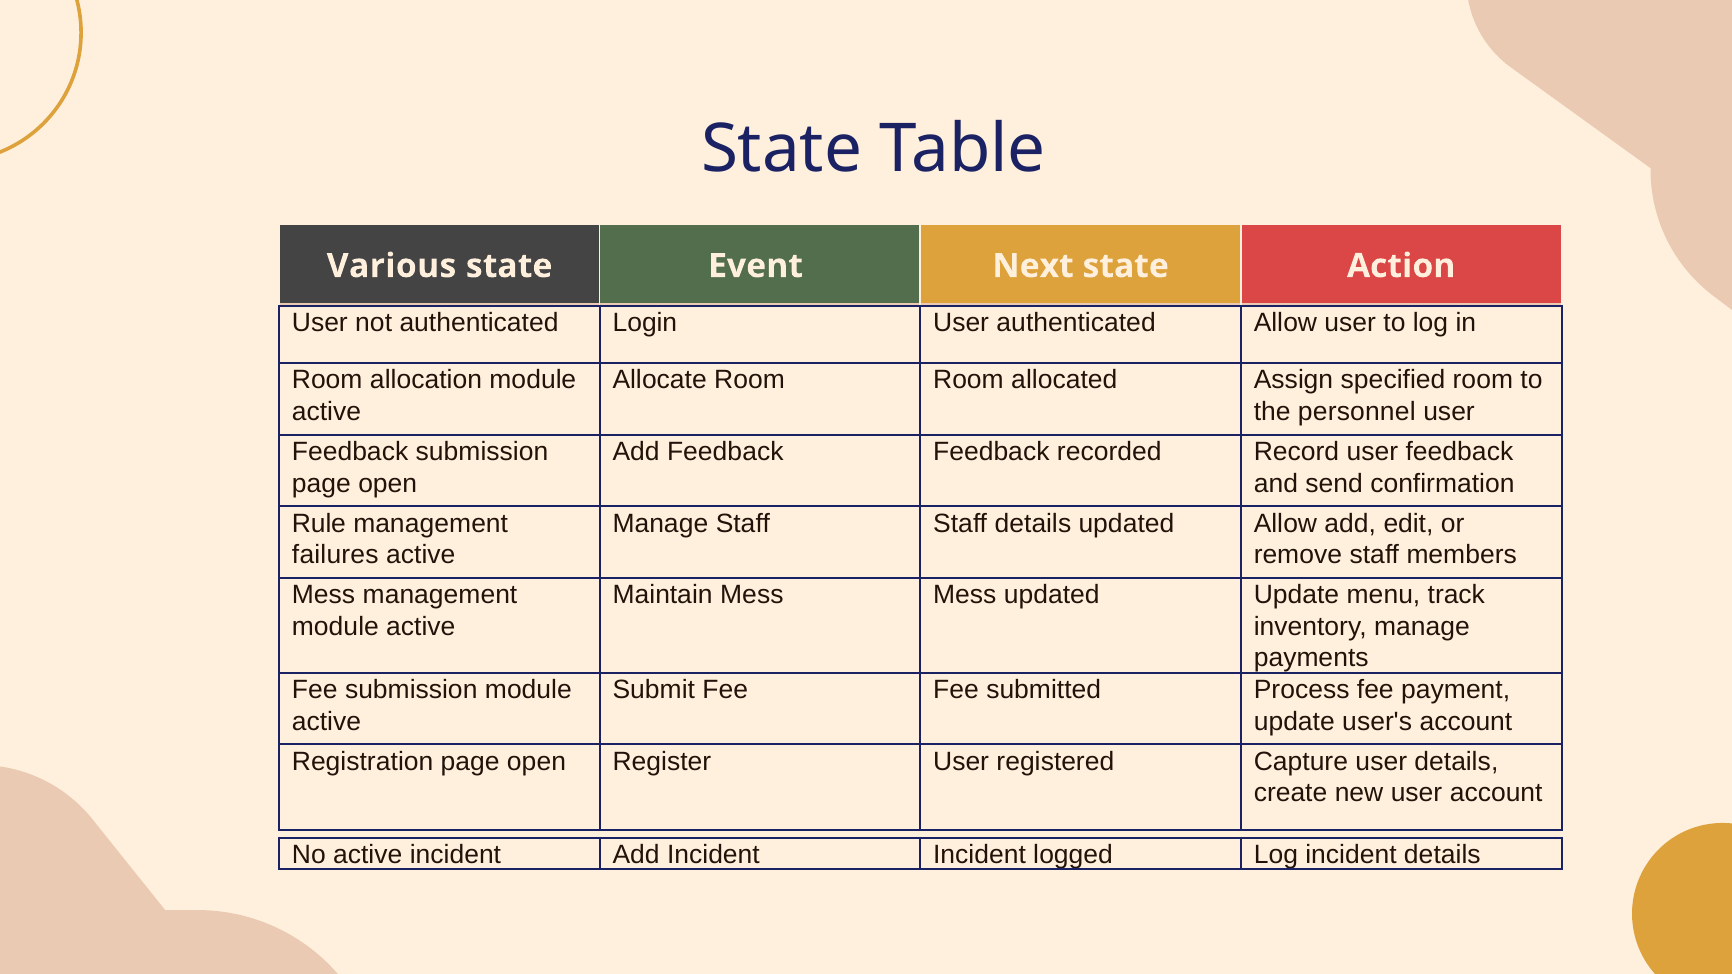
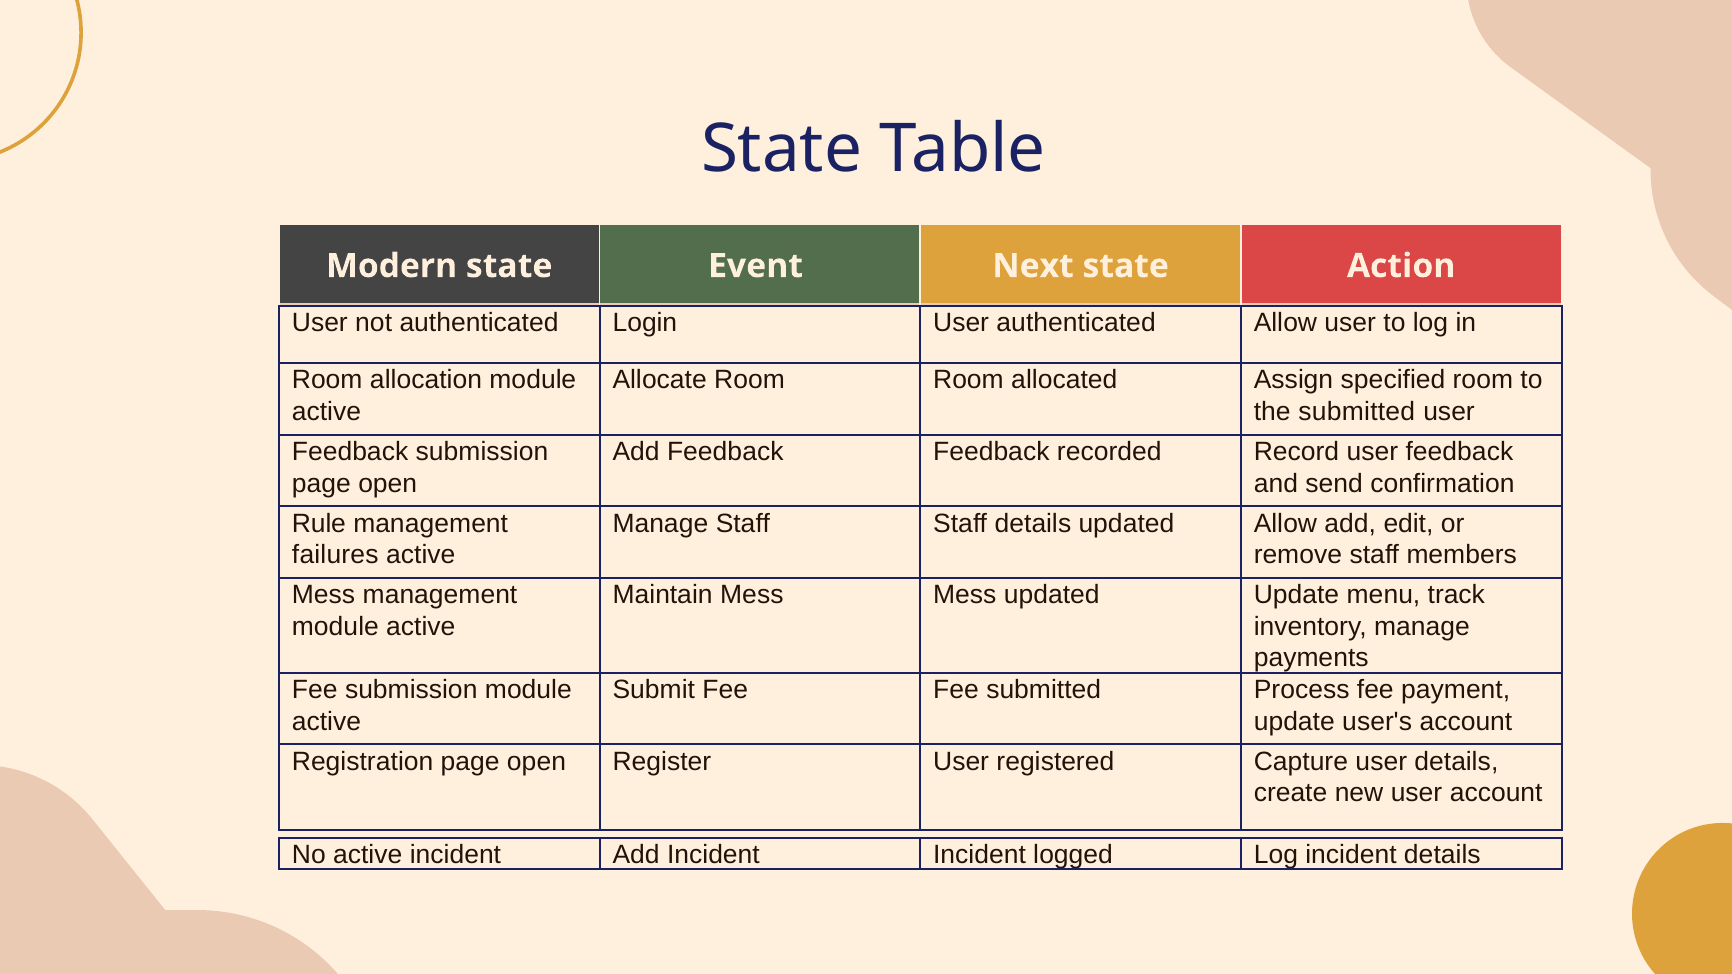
Various: Various -> Modern
the personnel: personnel -> submitted
